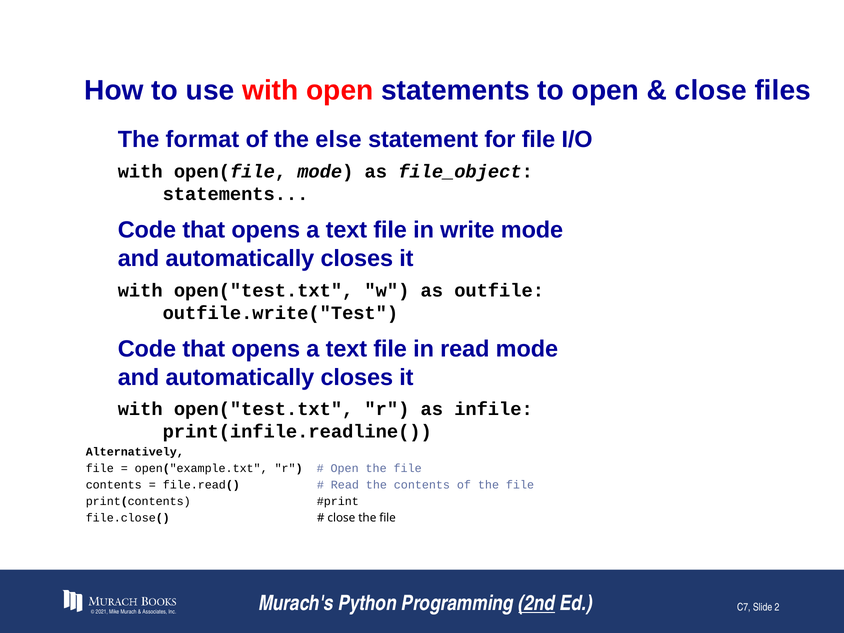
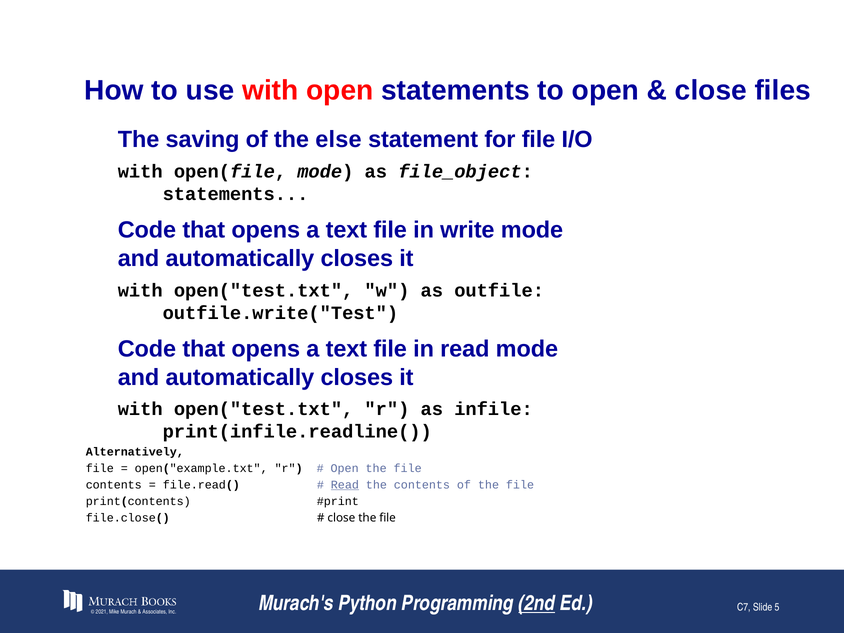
format: format -> saving
Read at (345, 485) underline: none -> present
2: 2 -> 5
